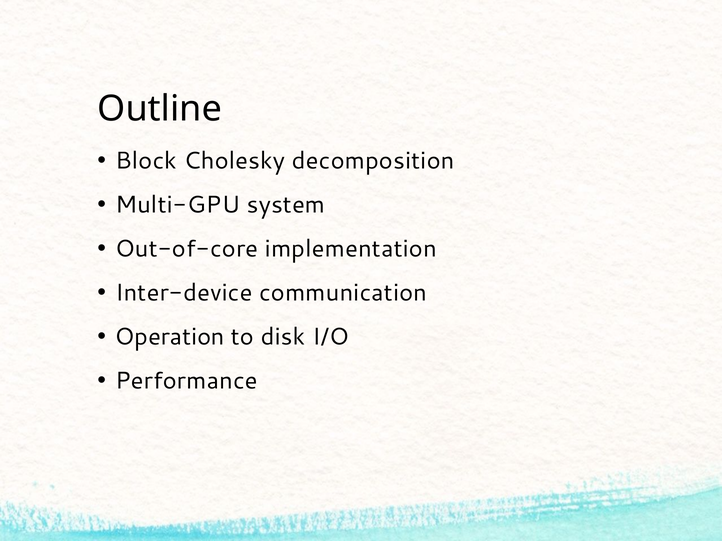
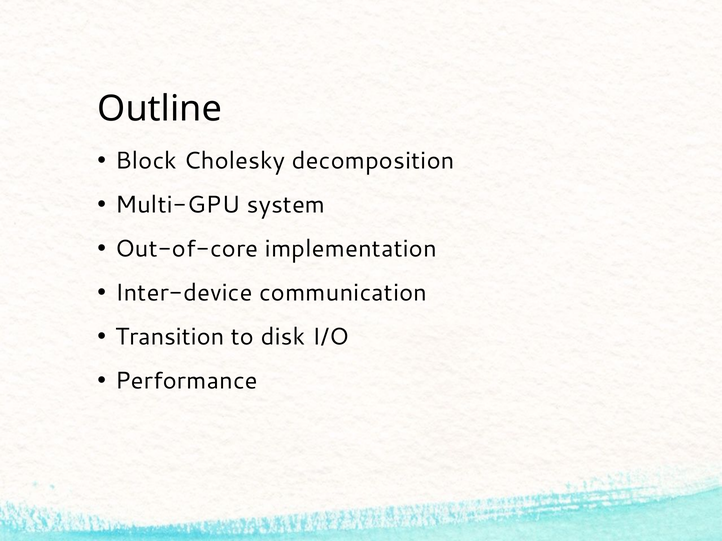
Operation: Operation -> Transition
